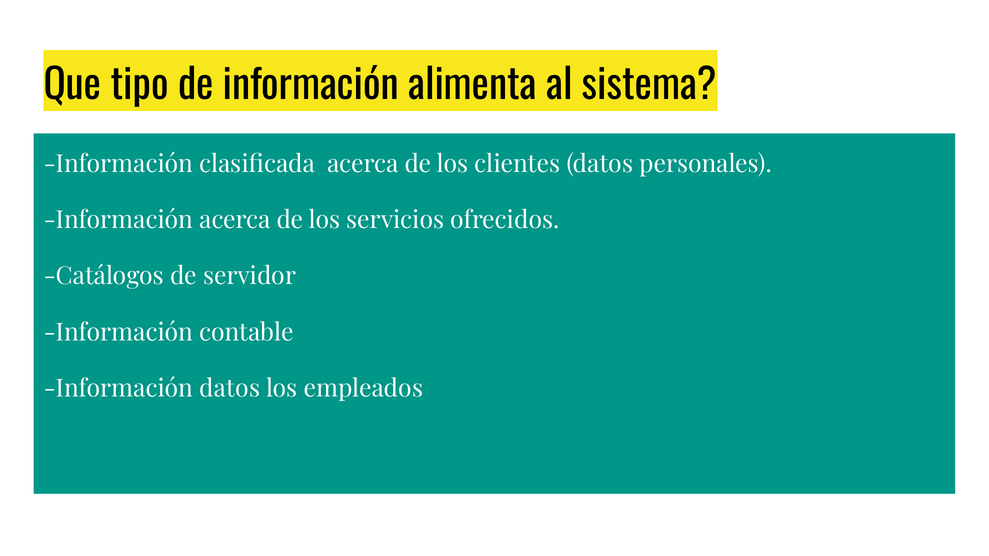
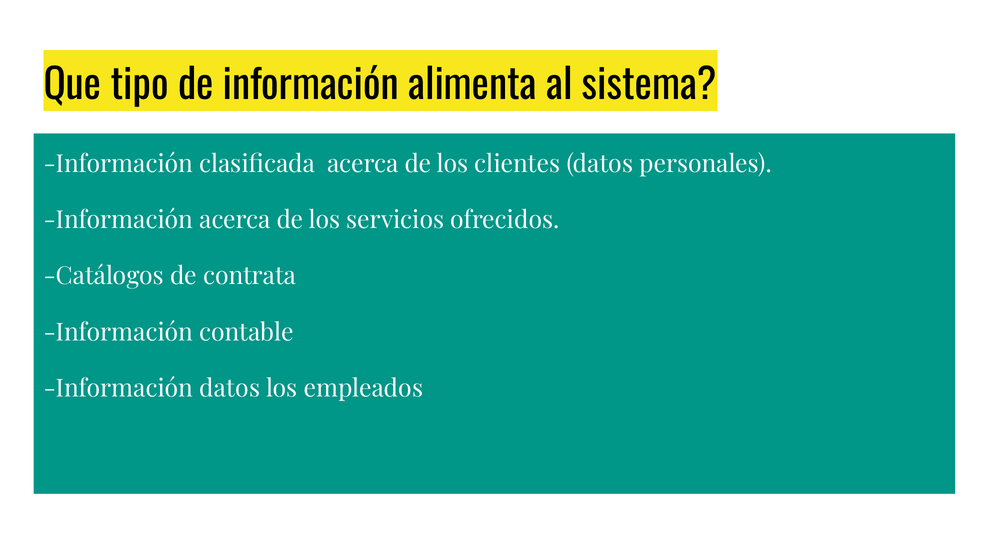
servidor: servidor -> contrata
